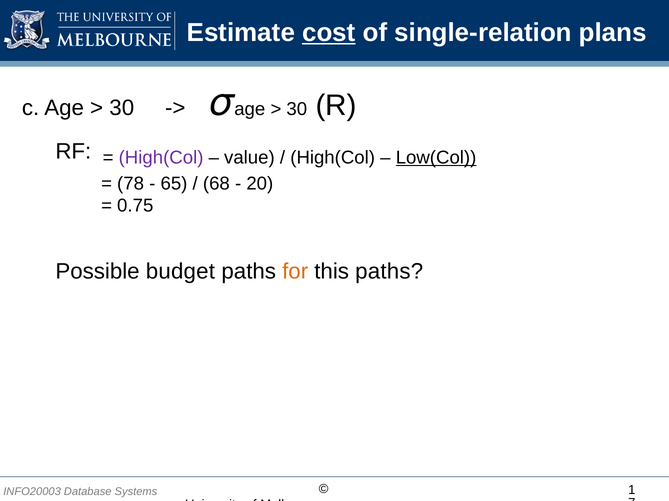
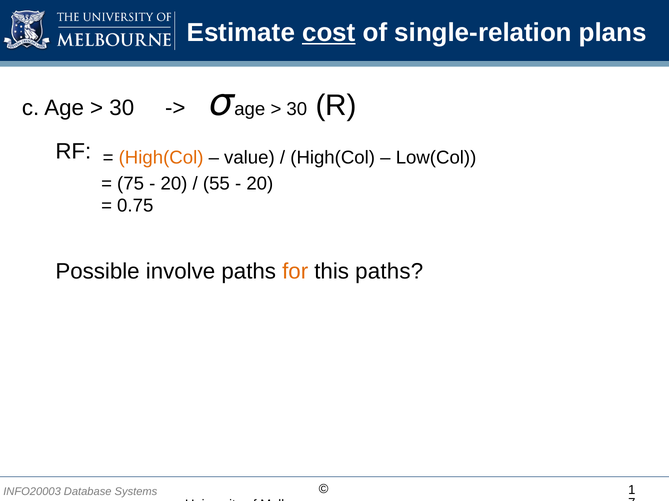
High(Col at (161, 158) colour: purple -> orange
Low(Col underline: present -> none
78: 78 -> 75
65 at (174, 184): 65 -> 20
68: 68 -> 55
budget: budget -> involve
